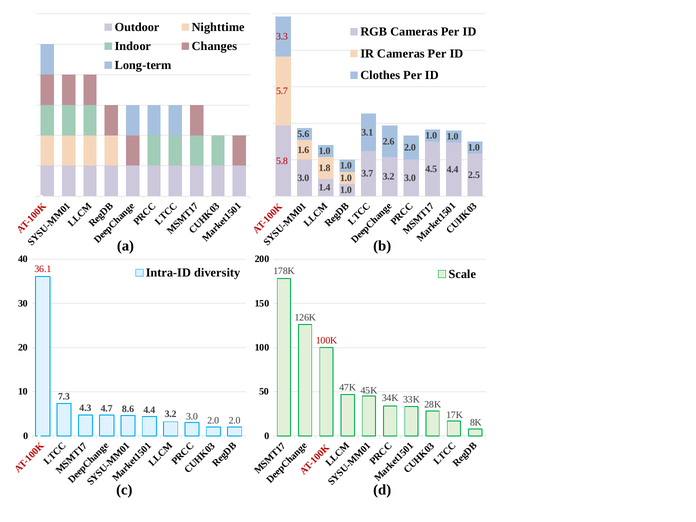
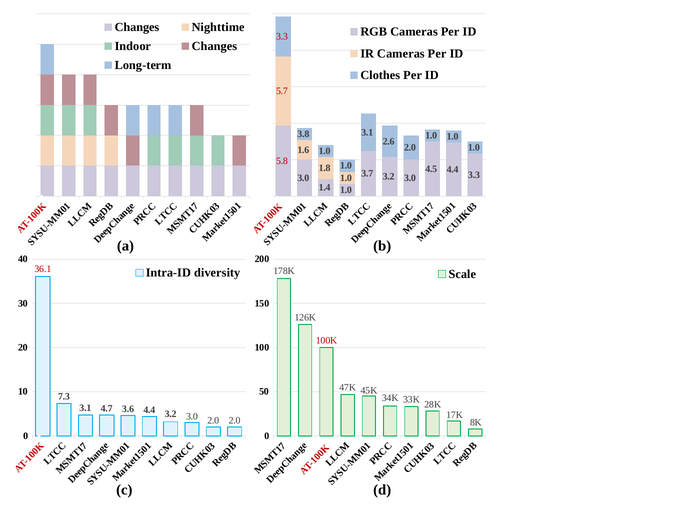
Outdoor at (137, 27): Outdoor -> Changes
5.6: 5.6 -> 3.8
2.5 at (474, 175): 2.5 -> 3.3
4.3 at (85, 408): 4.3 -> 3.1
8.6: 8.6 -> 3.6
